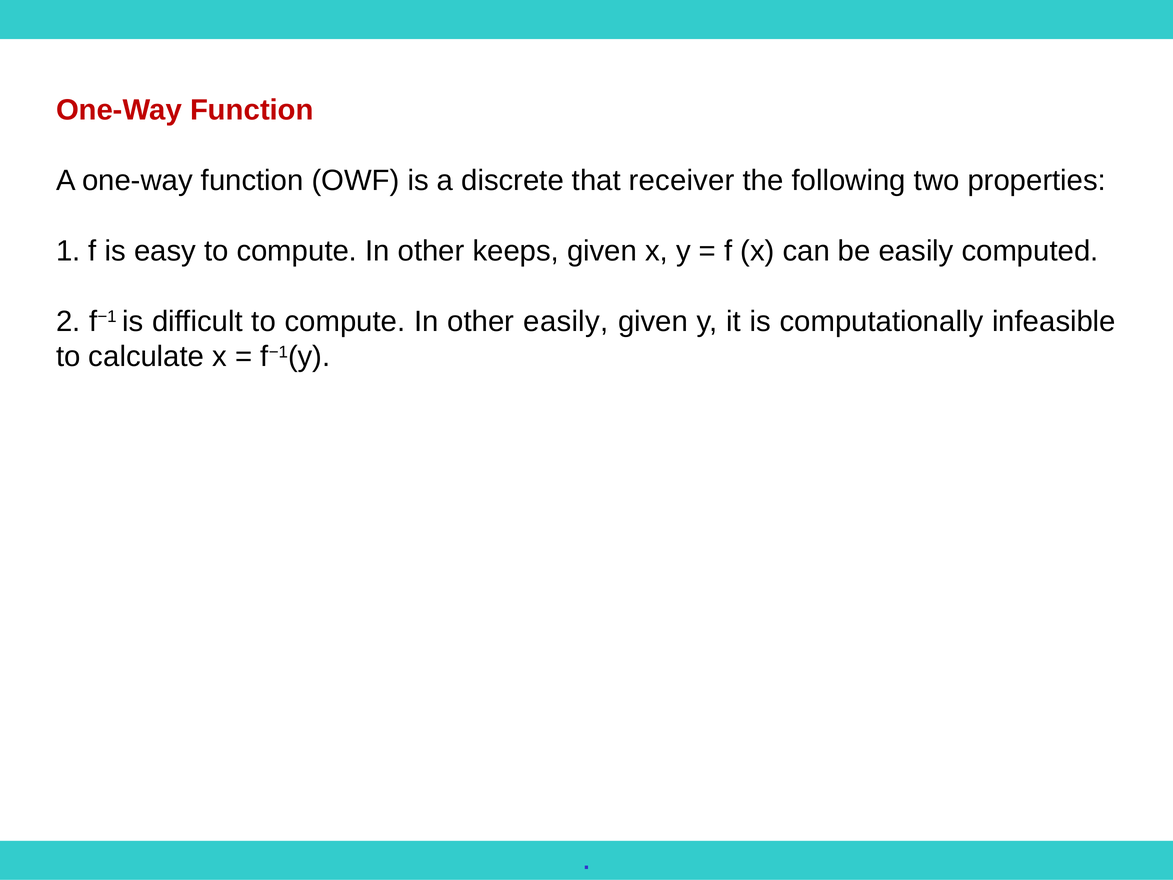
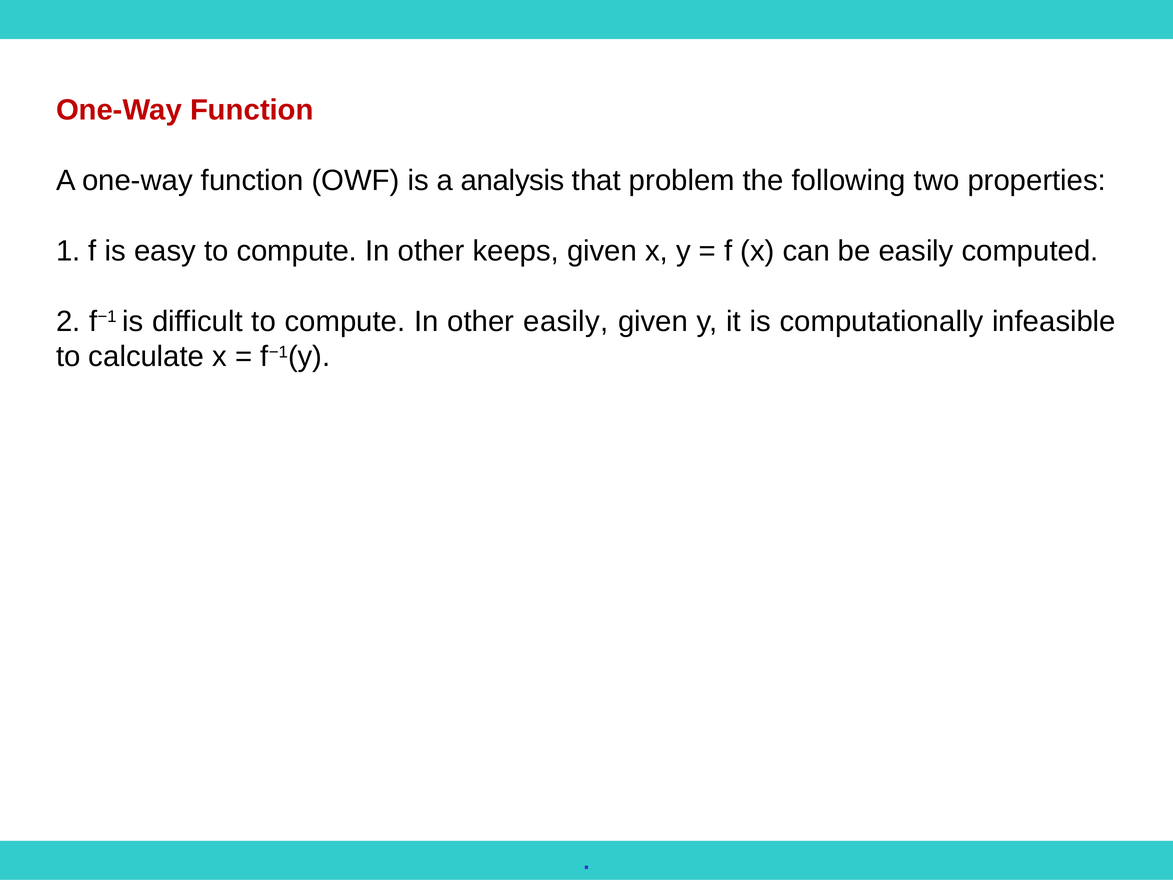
discrete: discrete -> analysis
receiver: receiver -> problem
